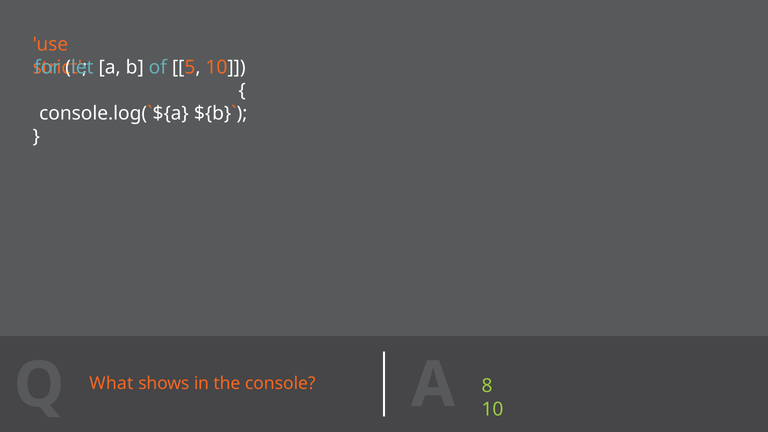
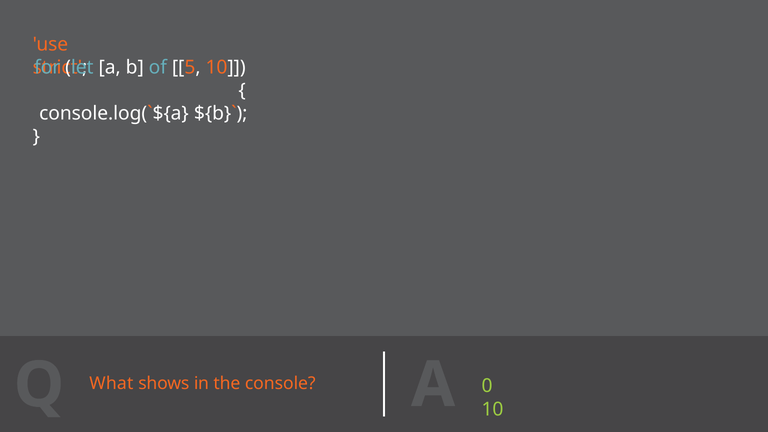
8: 8 -> 0
